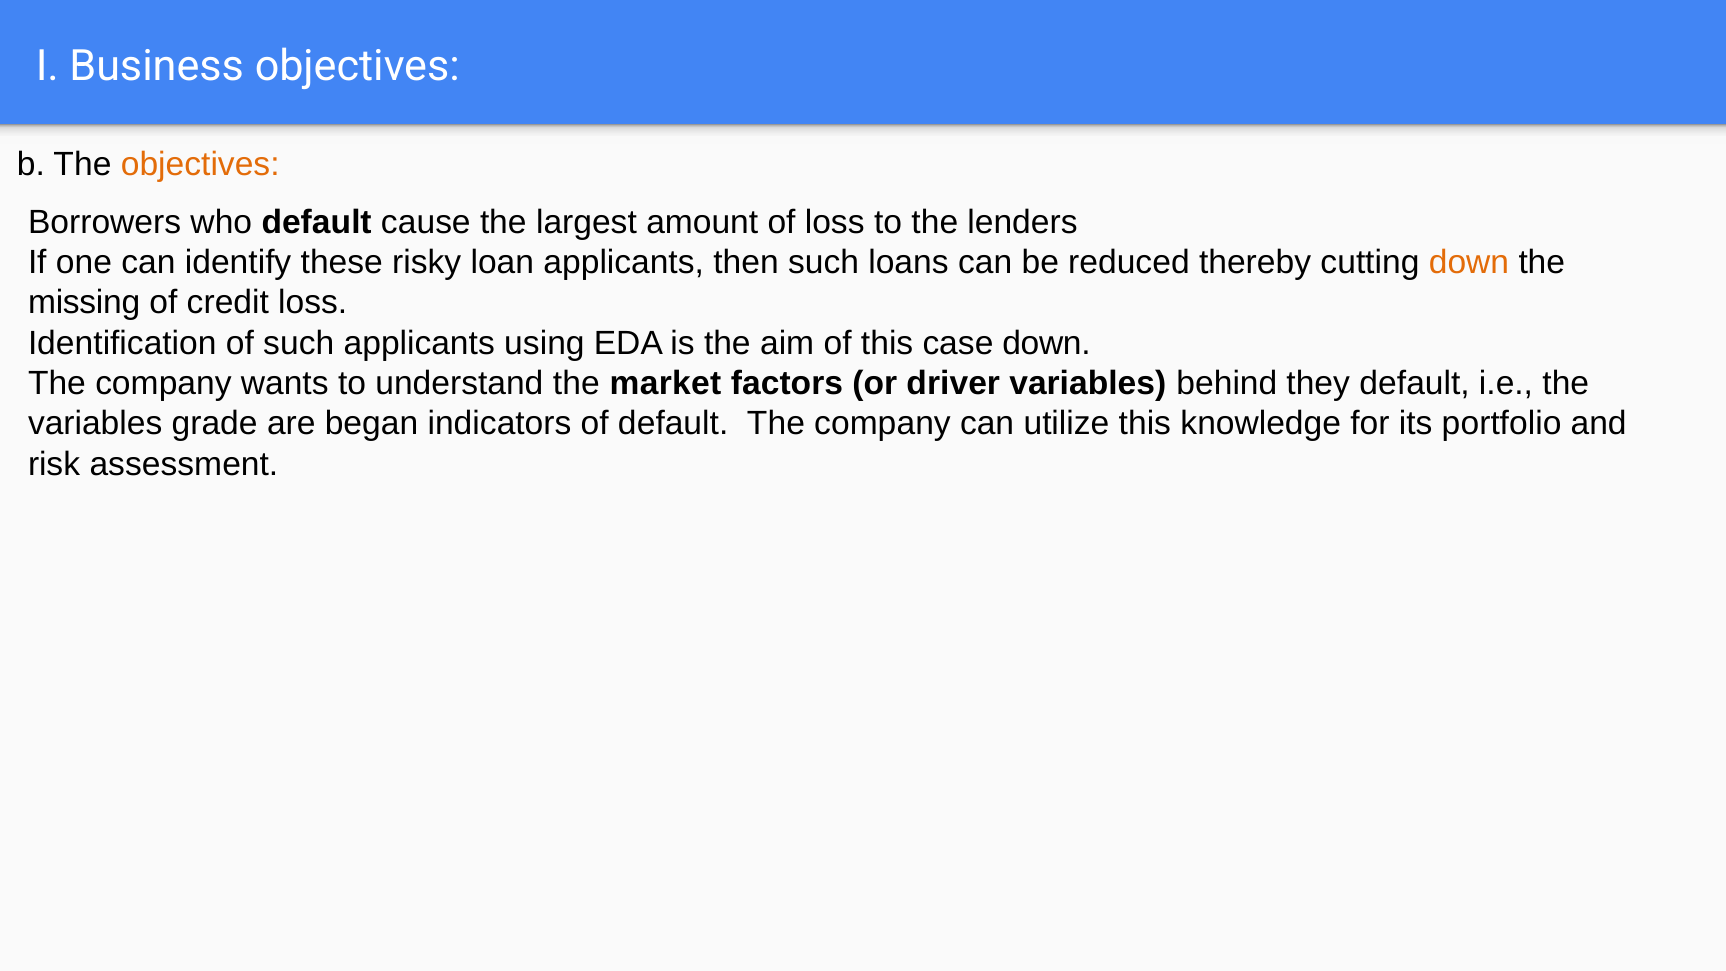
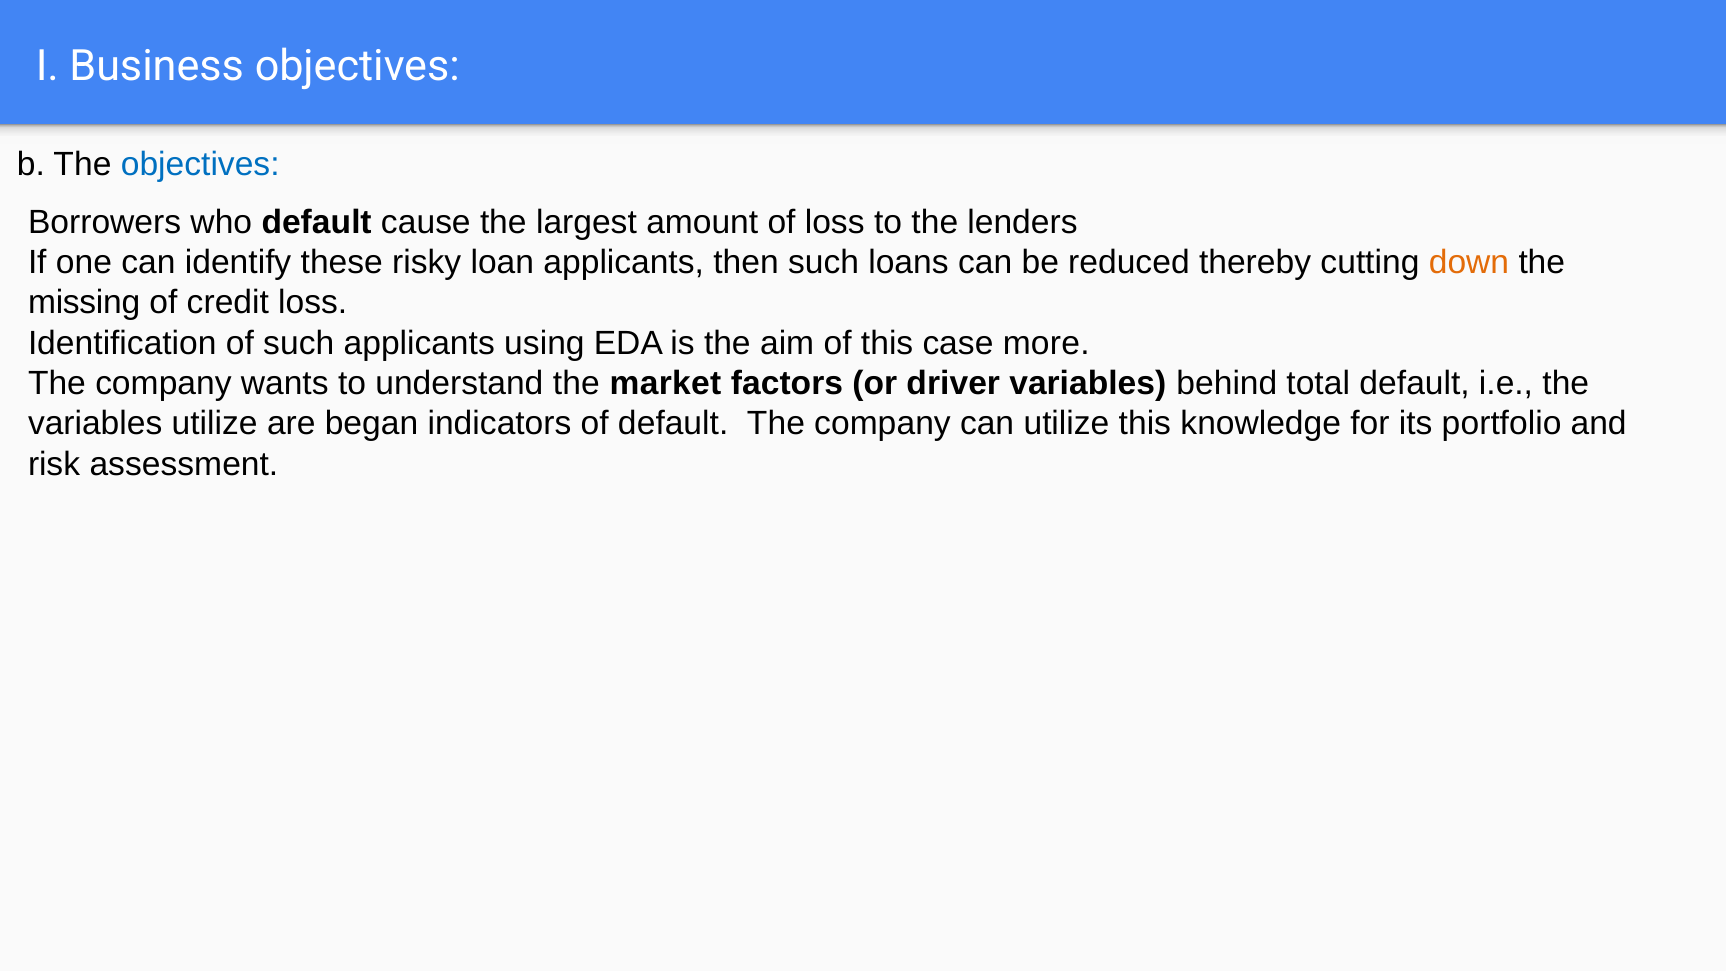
objectives at (200, 165) colour: orange -> blue
case down: down -> more
they: they -> total
variables grade: grade -> utilize
